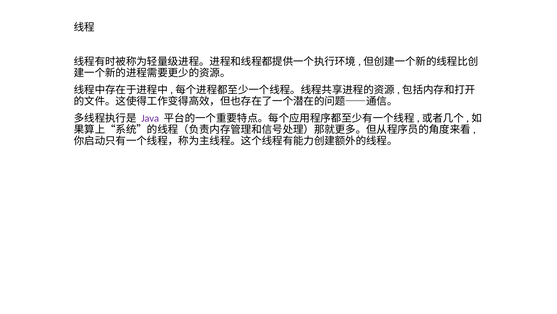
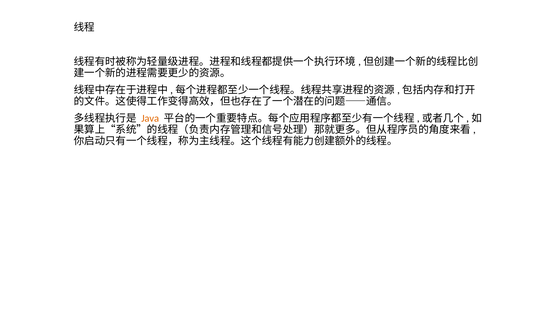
Java colour: purple -> orange
